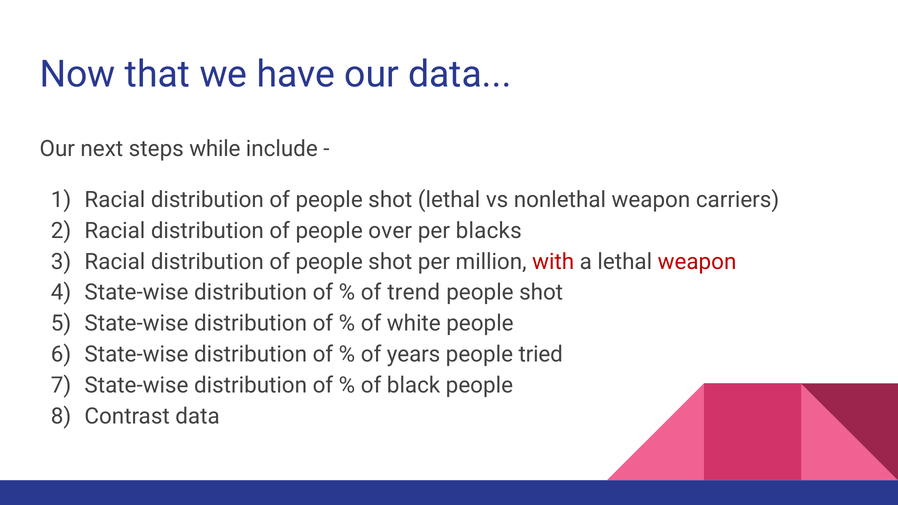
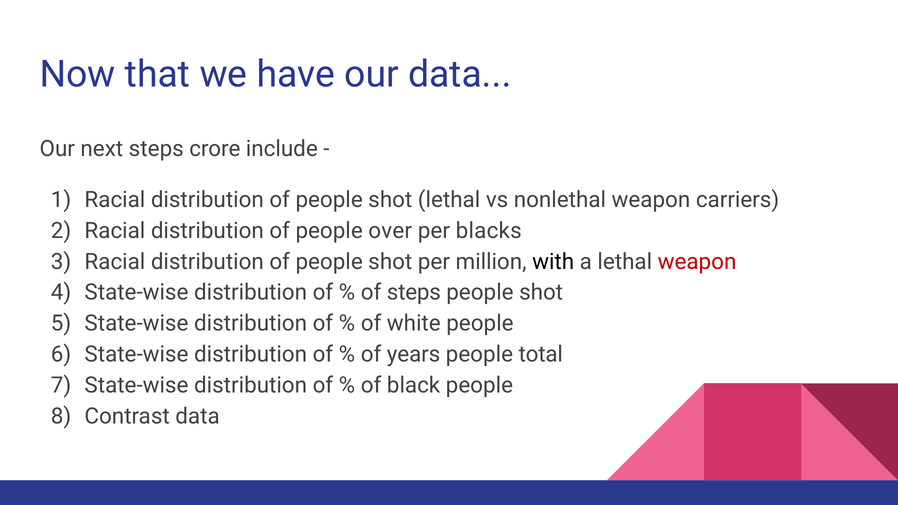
while: while -> crore
with colour: red -> black
of trend: trend -> steps
tried: tried -> total
